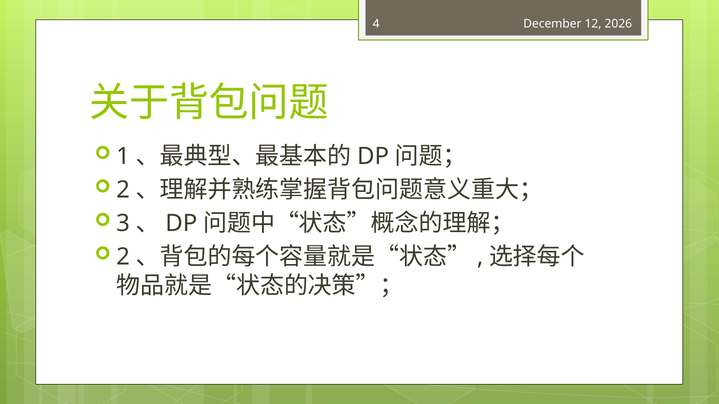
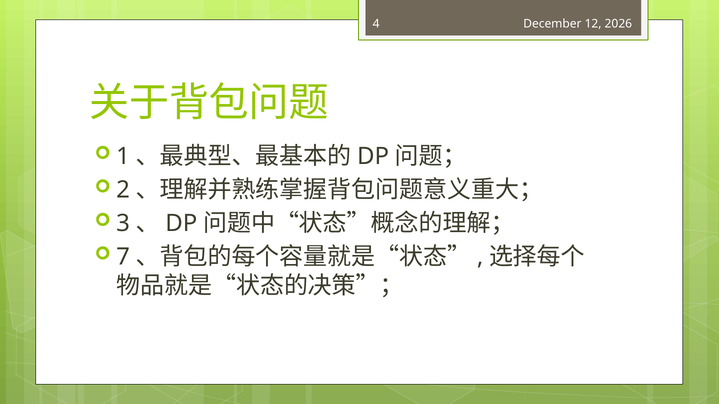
2 at (123, 257): 2 -> 7
